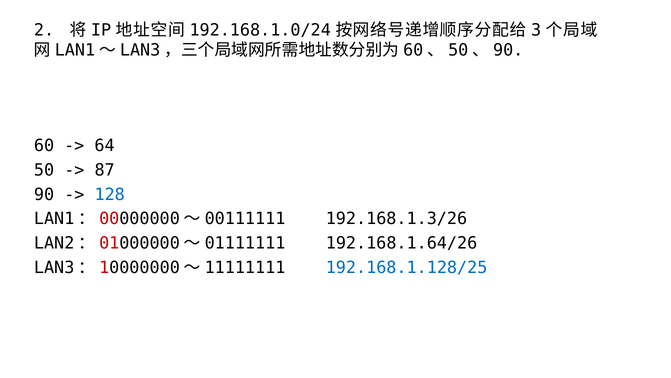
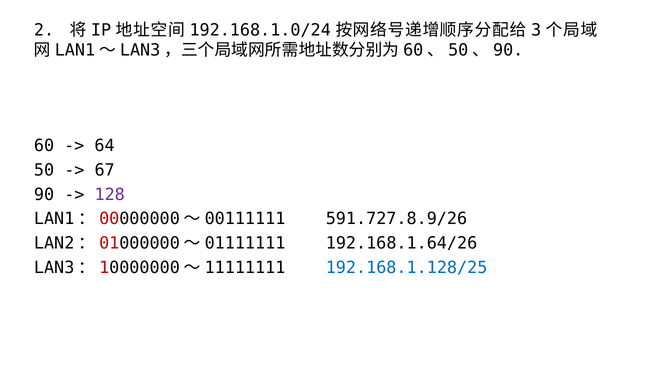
87: 87 -> 67
128 colour: blue -> purple
192.168.1.3/26: 192.168.1.3/26 -> 591.727.8.9/26
